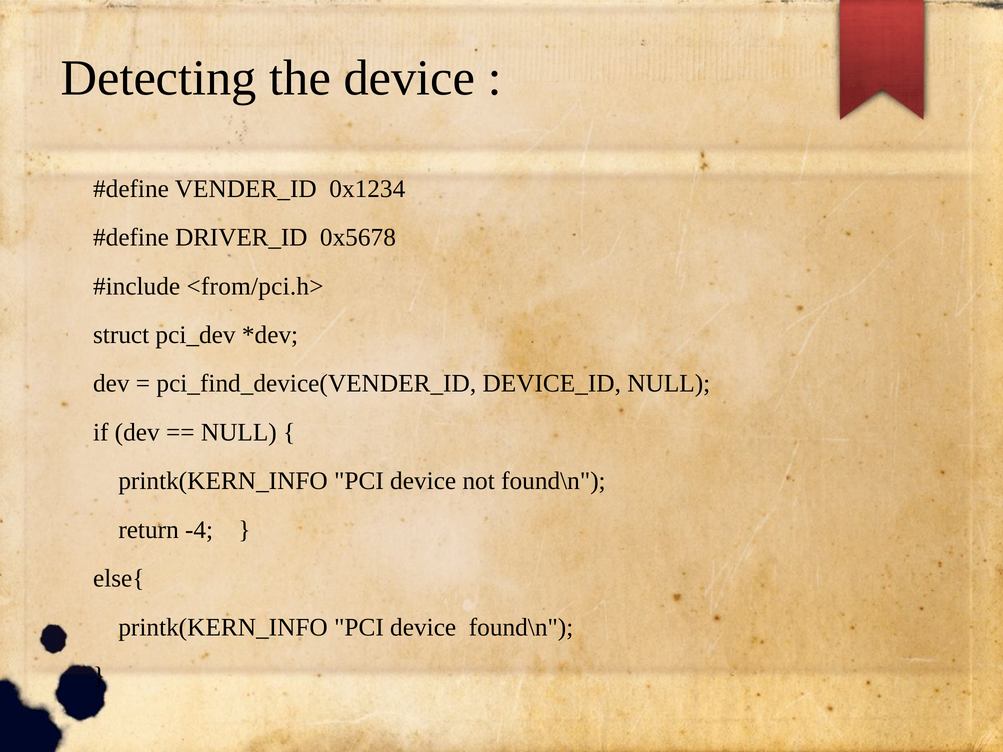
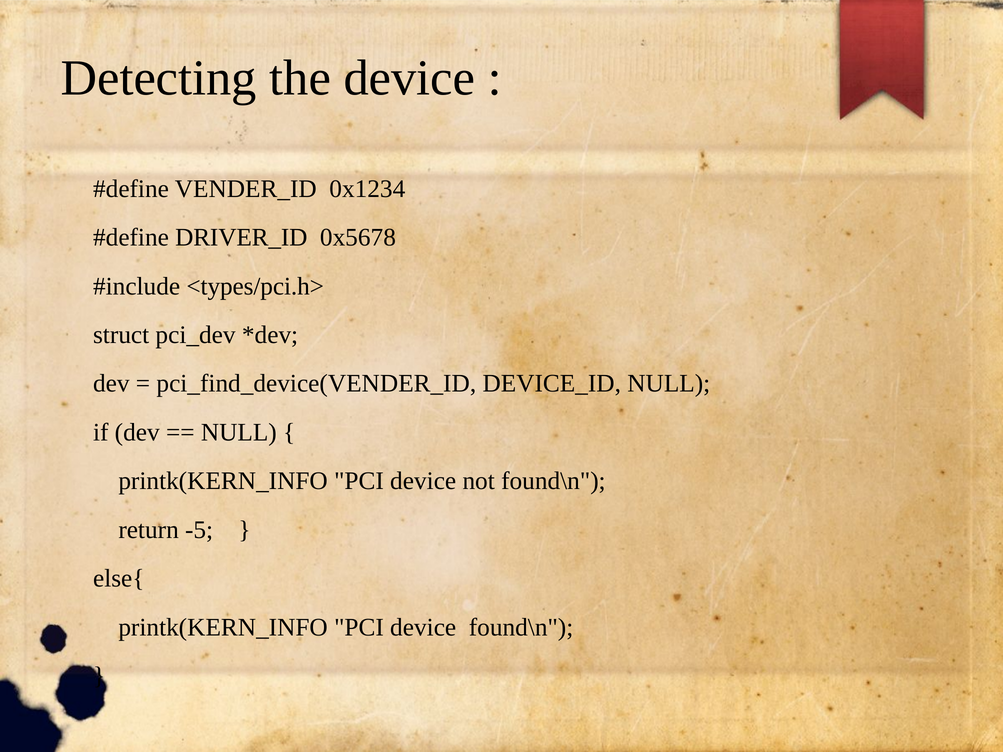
<from/pci.h>: <from/pci.h> -> <types/pci.h>
-4: -4 -> -5
